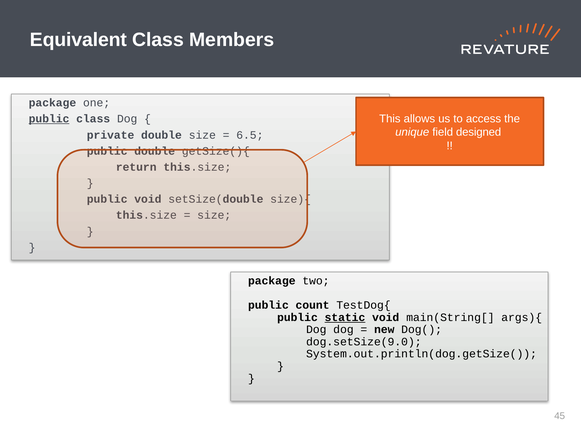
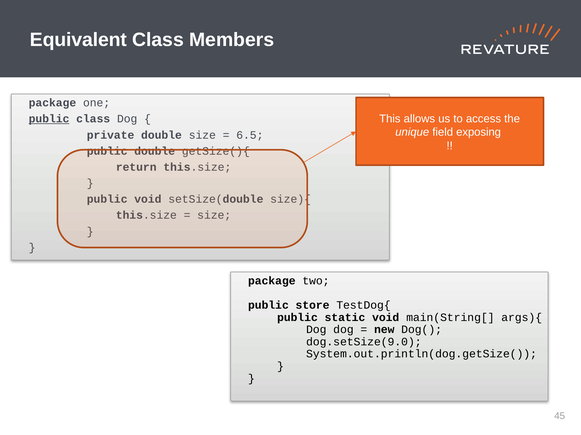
designed: designed -> exposing
count: count -> store
static underline: present -> none
